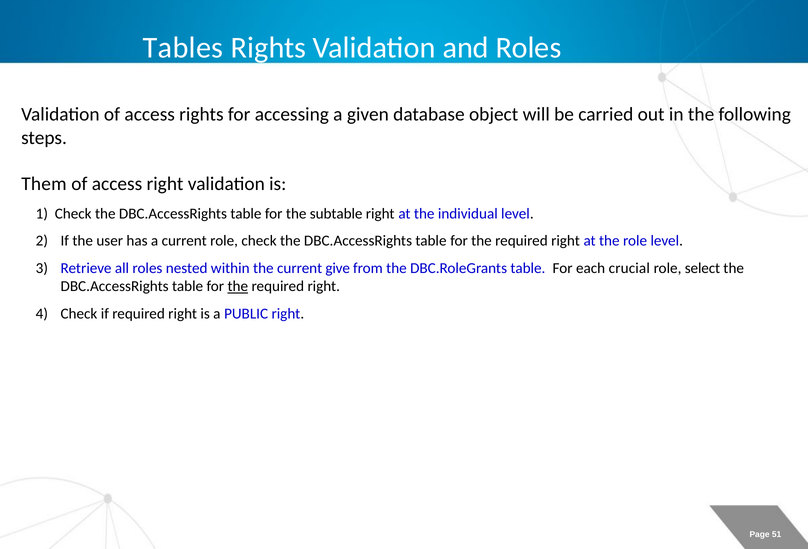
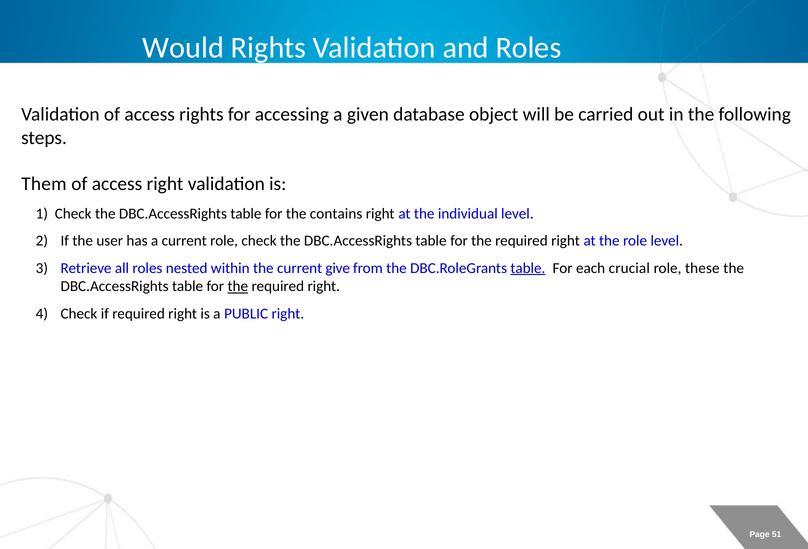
Tables: Tables -> Would
subtable: subtable -> contains
table at (528, 268) underline: none -> present
select: select -> these
